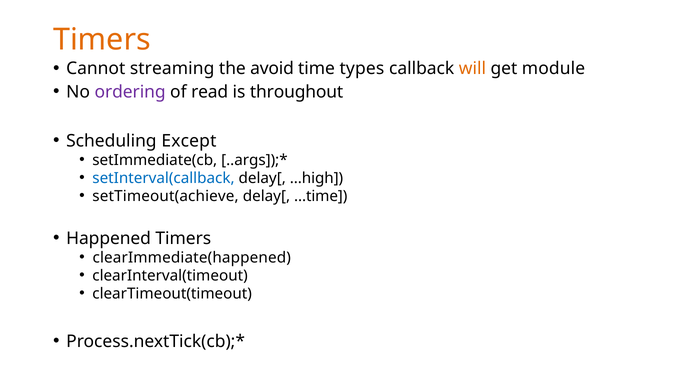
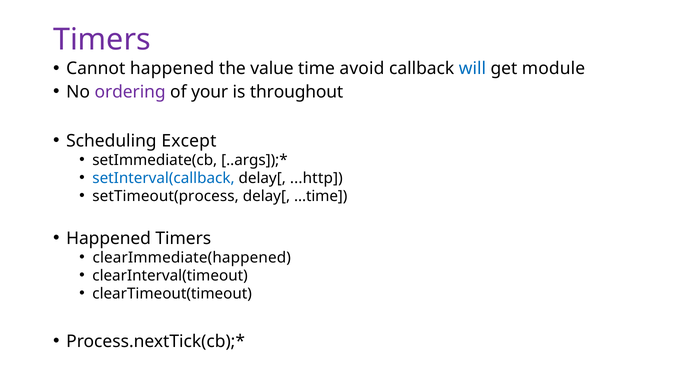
Timers at (102, 40) colour: orange -> purple
Cannot streaming: streaming -> happened
avoid: avoid -> value
types: types -> avoid
will colour: orange -> blue
read: read -> your
...high: ...high -> ...http
setTimeout(achieve: setTimeout(achieve -> setTimeout(process
